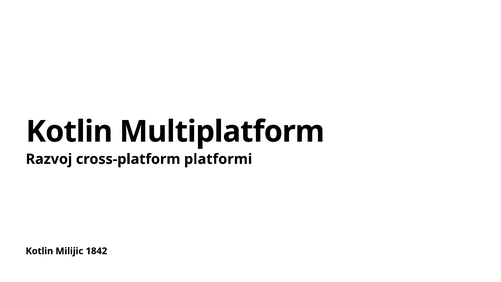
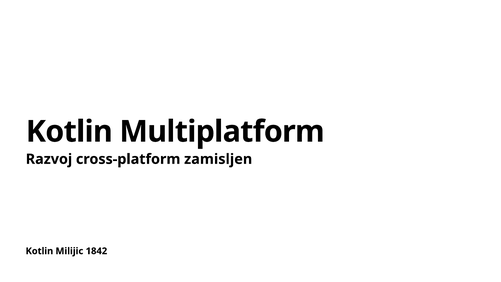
platformi: platformi -> zamisljen
